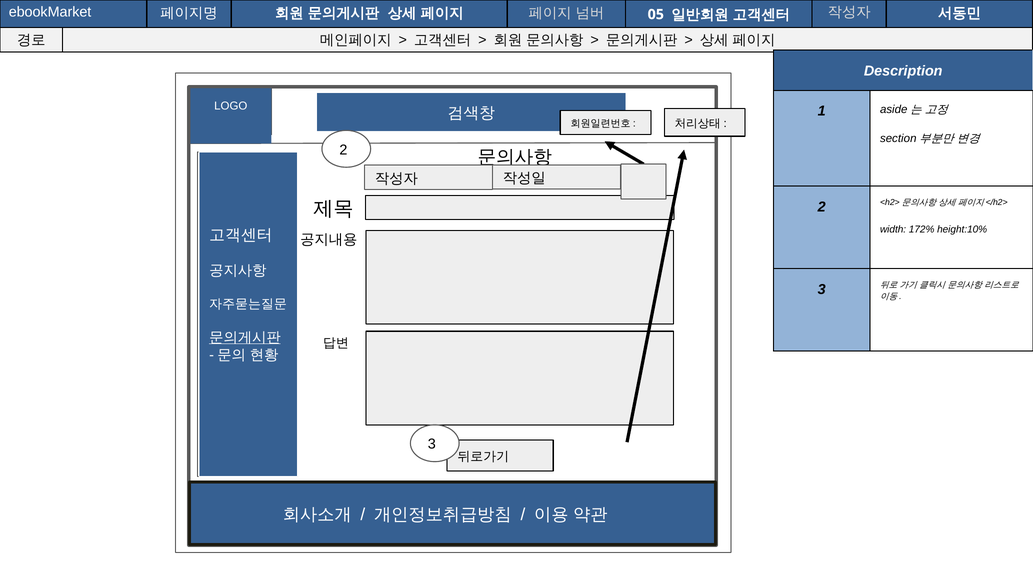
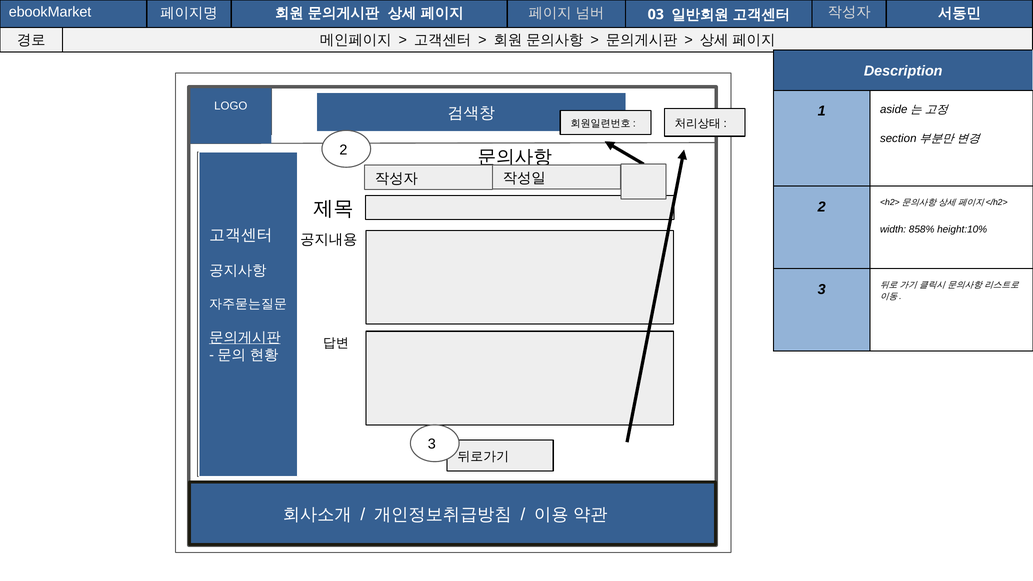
05: 05 -> 03
172%: 172% -> 858%
